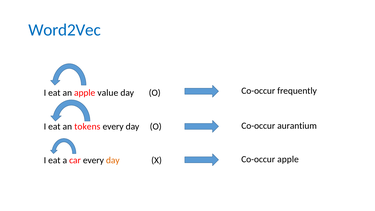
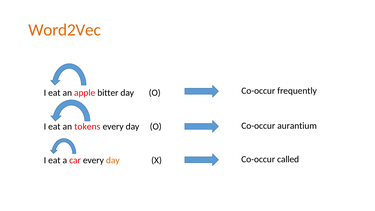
Word2Vec colour: blue -> orange
value: value -> bitter
Co-occur apple: apple -> called
